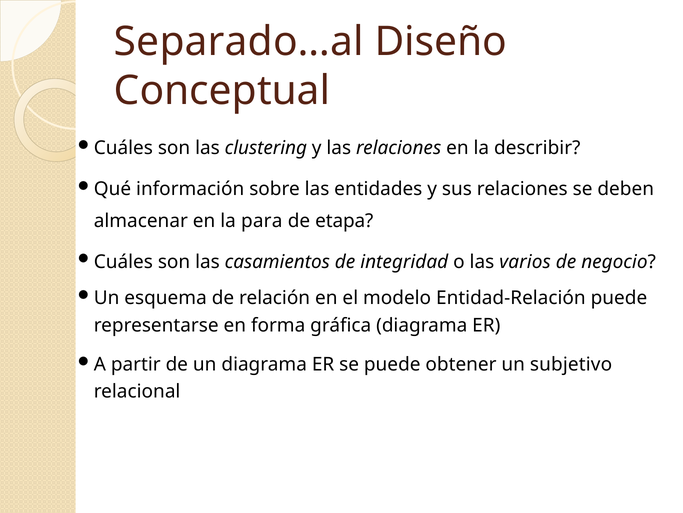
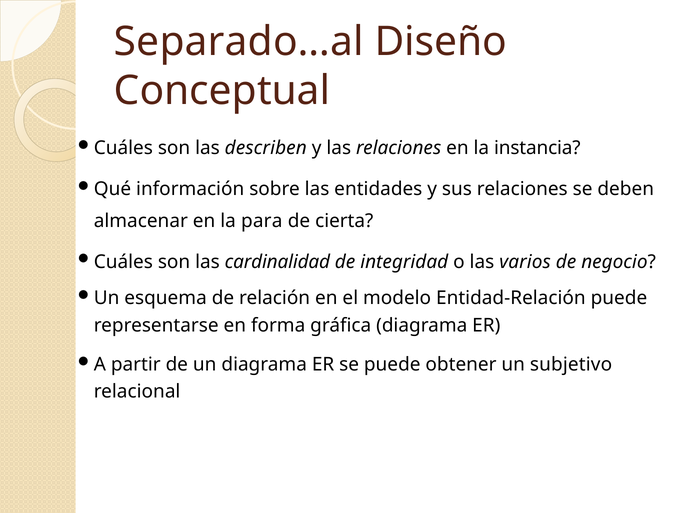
clustering: clustering -> describen
describir: describir -> instancia
etapa: etapa -> cierta
casamientos: casamientos -> cardinalidad
